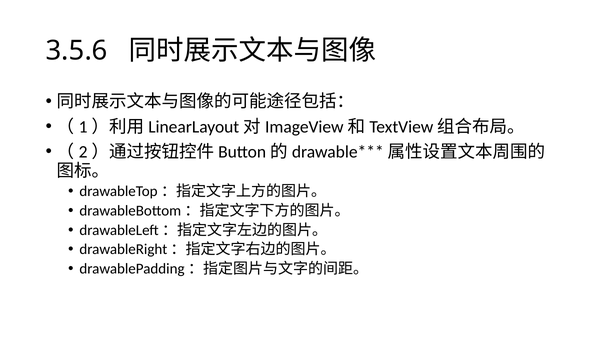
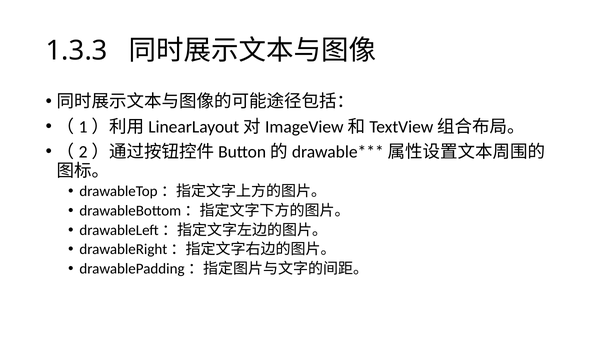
3.5.6: 3.5.6 -> 1.3.3
